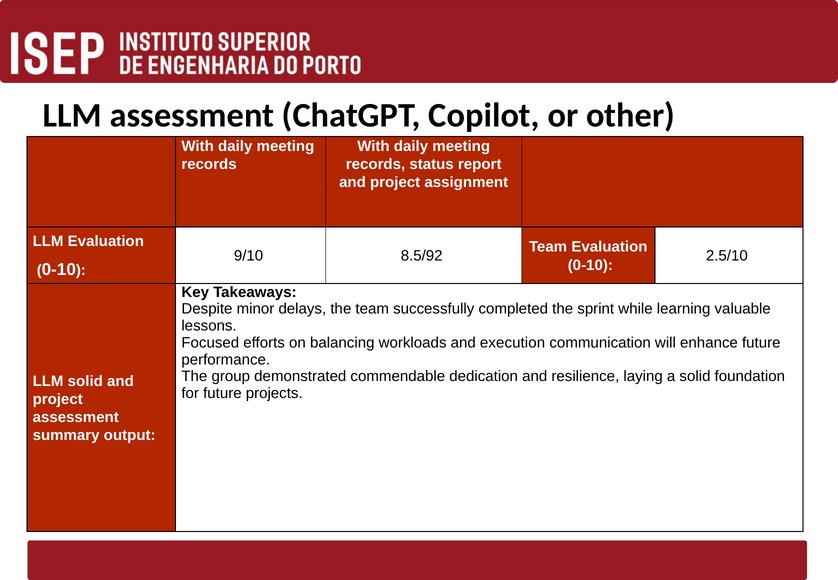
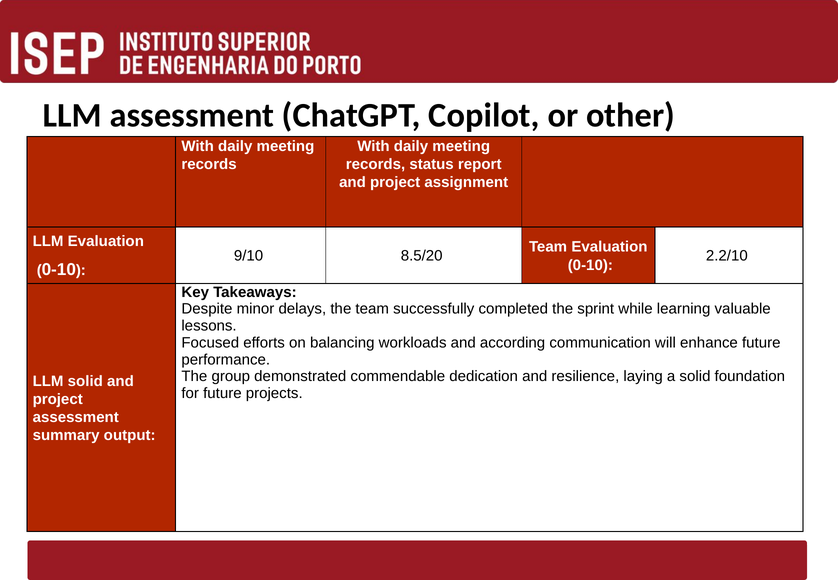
8.5/92: 8.5/92 -> 8.5/20
2.5/10: 2.5/10 -> 2.2/10
execution: execution -> according
